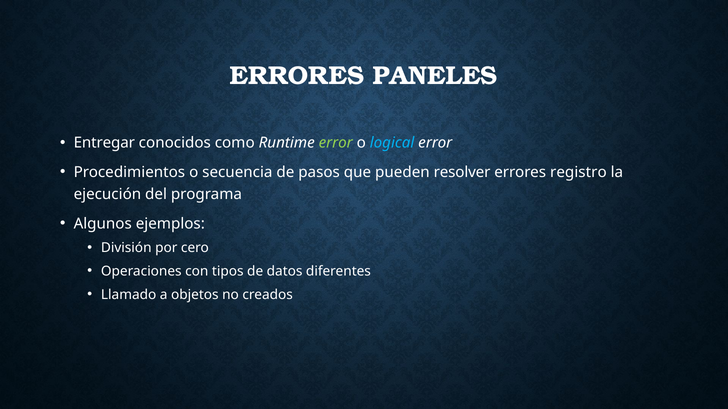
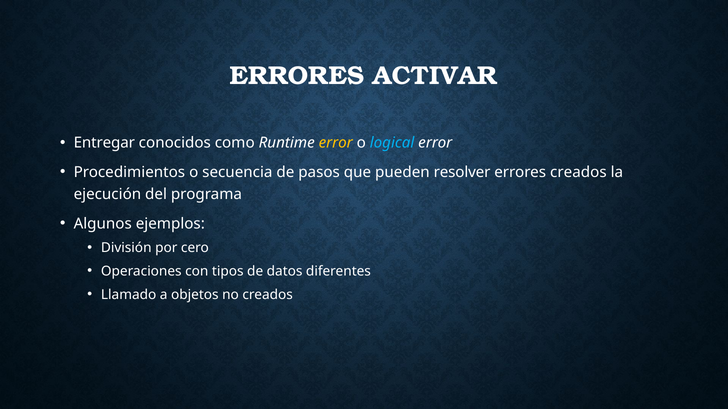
PANELES: PANELES -> ACTIVAR
error at (336, 143) colour: light green -> yellow
errores registro: registro -> creados
